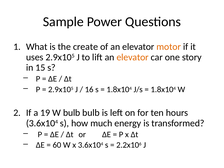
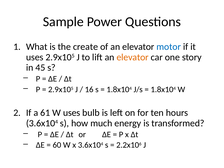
motor colour: orange -> blue
15: 15 -> 45
19: 19 -> 61
W bulb: bulb -> uses
